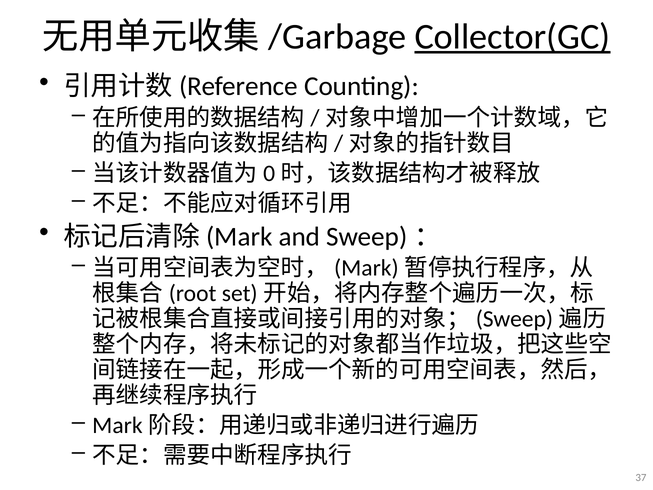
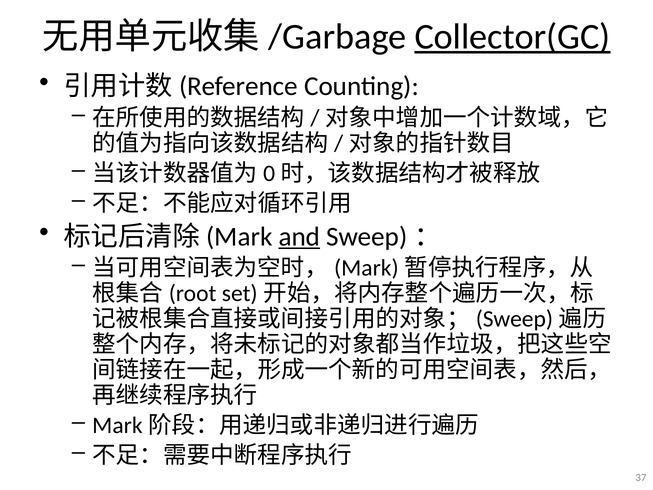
and underline: none -> present
